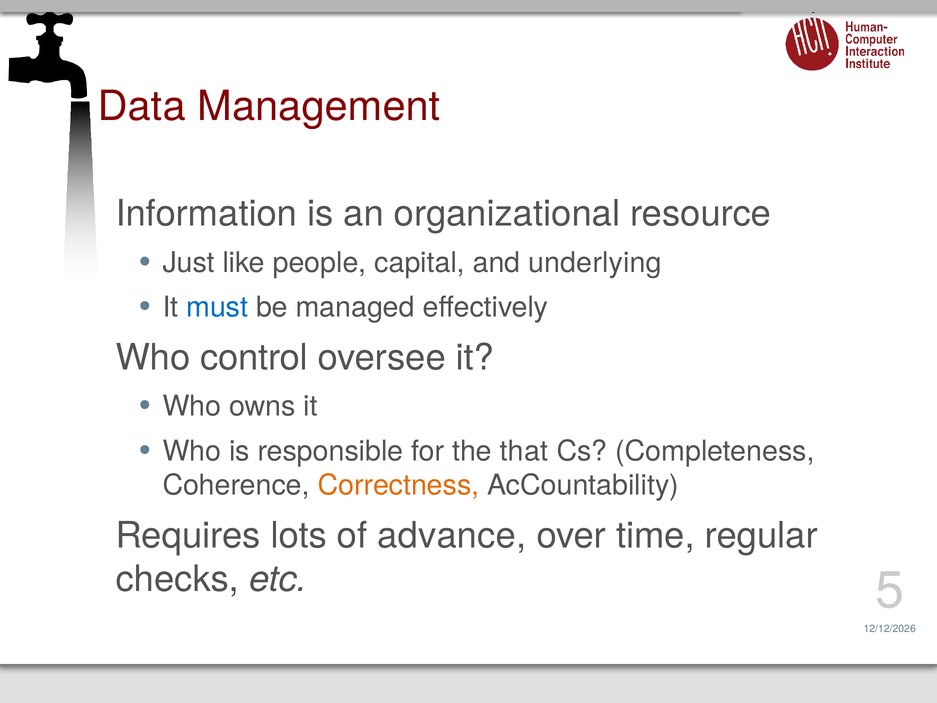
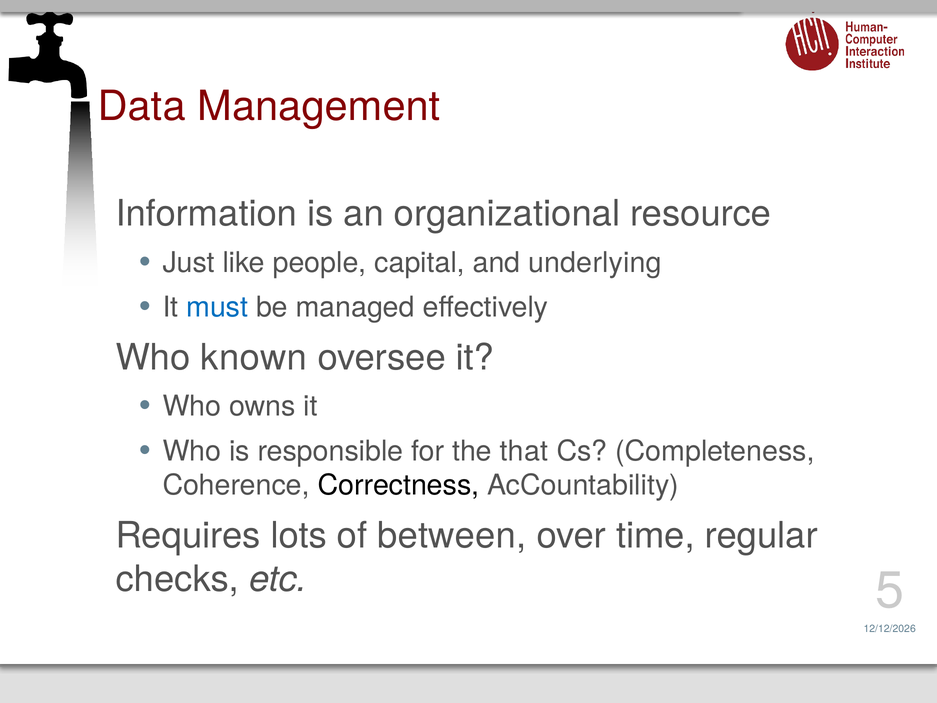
control: control -> known
Correctness colour: orange -> black
advance: advance -> between
